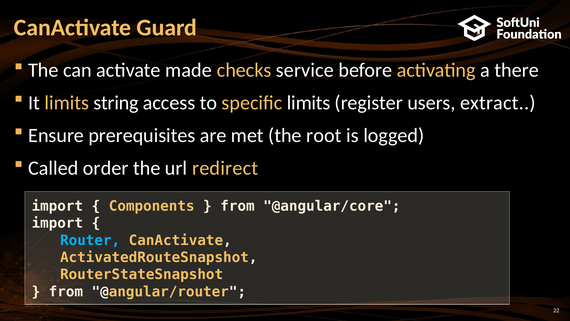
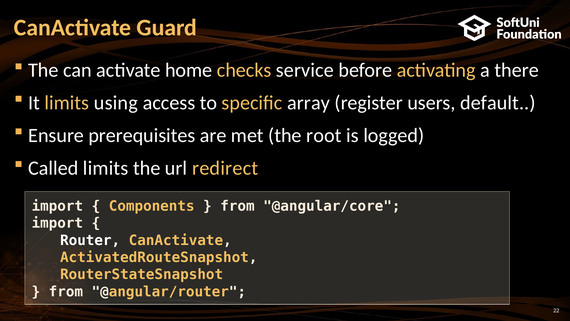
made: made -> home
string: string -> using
specific limits: limits -> array
extract: extract -> default
Called order: order -> limits
Router colour: light blue -> white
